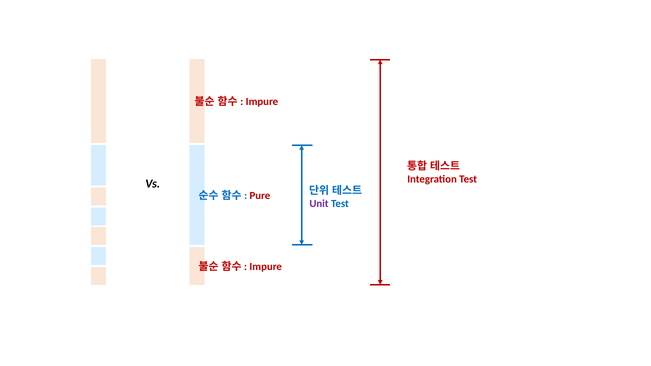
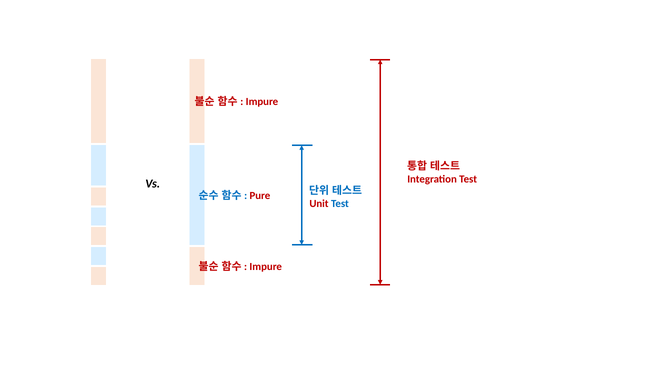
Unit colour: purple -> red
